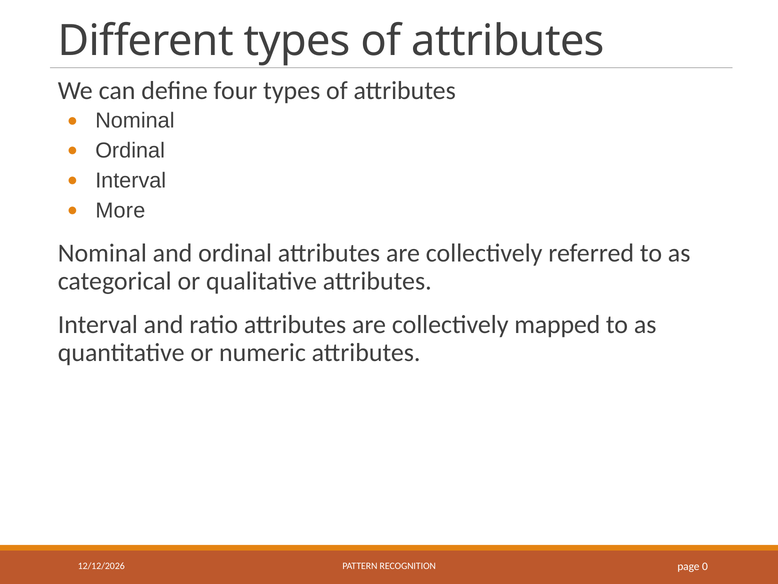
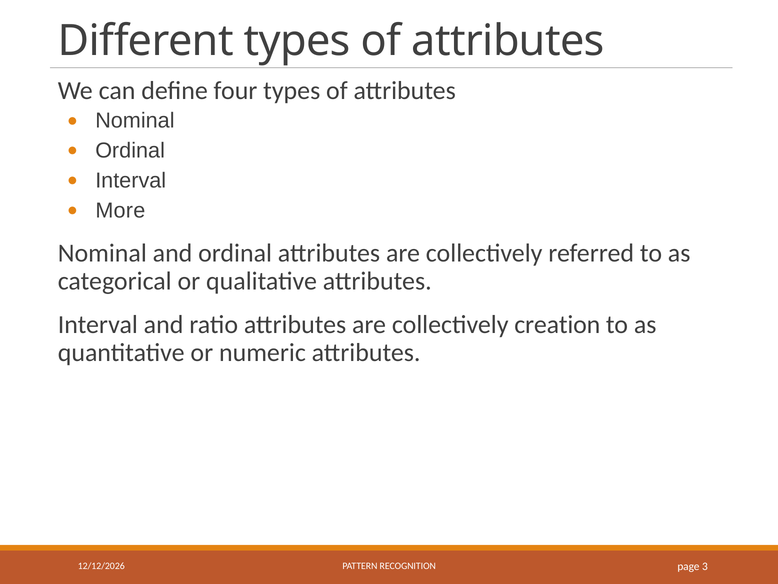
mapped: mapped -> creation
0: 0 -> 3
